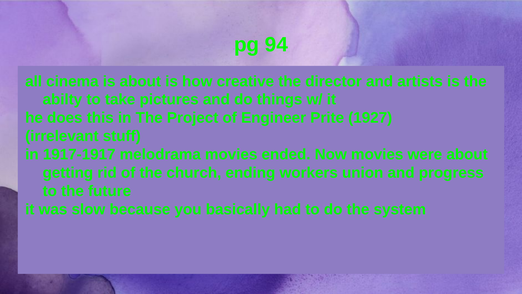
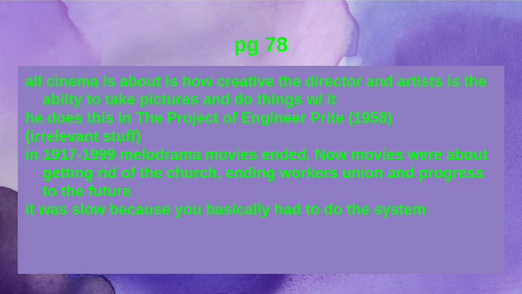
94: 94 -> 78
1927: 1927 -> 1958
1917-1917: 1917-1917 -> 1917-1999
